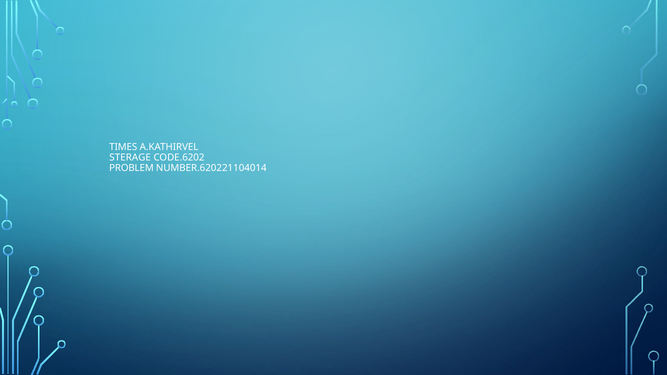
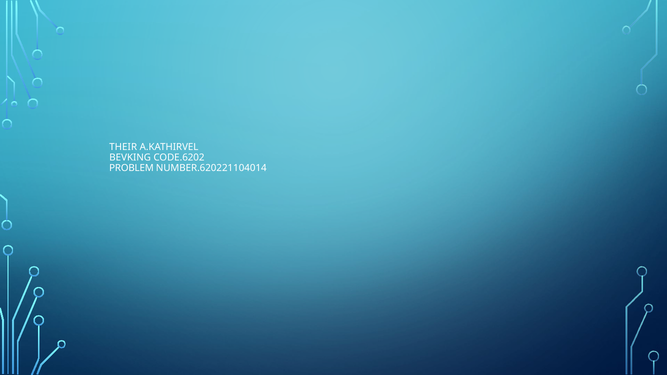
TIMES: TIMES -> THEIR
STERAGE: STERAGE -> BEVKING
